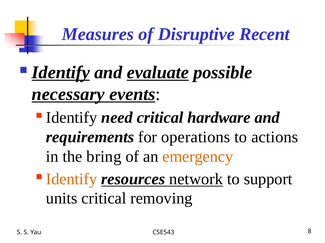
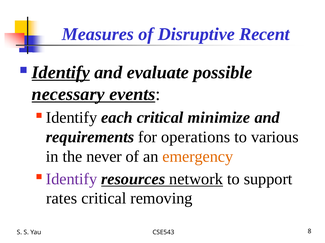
evaluate underline: present -> none
need: need -> each
hardware: hardware -> minimize
actions: actions -> various
bring: bring -> never
Identify at (72, 179) colour: orange -> purple
units: units -> rates
